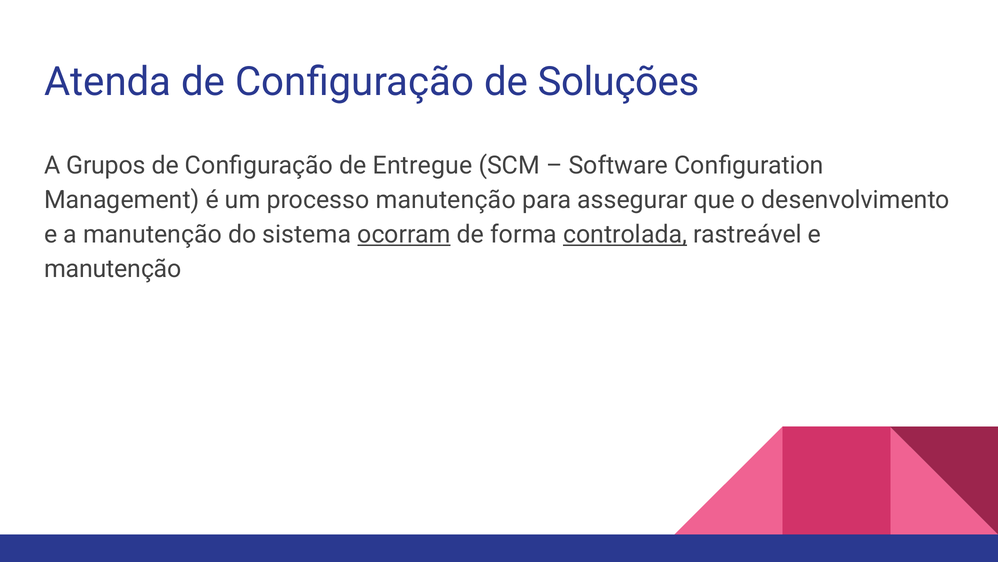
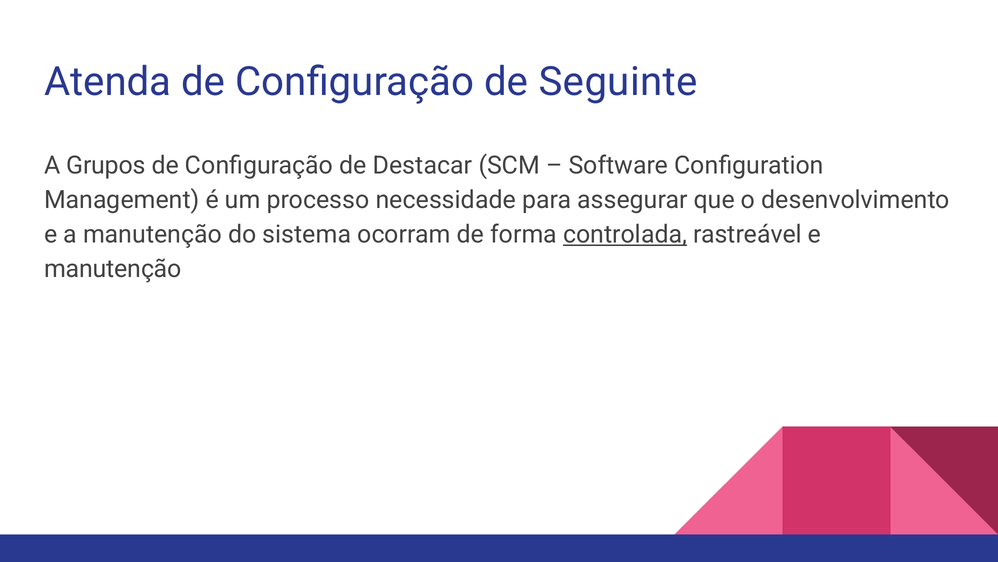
Soluções: Soluções -> Seguinte
Entregue: Entregue -> Destacar
processo manutenção: manutenção -> necessidade
ocorram underline: present -> none
